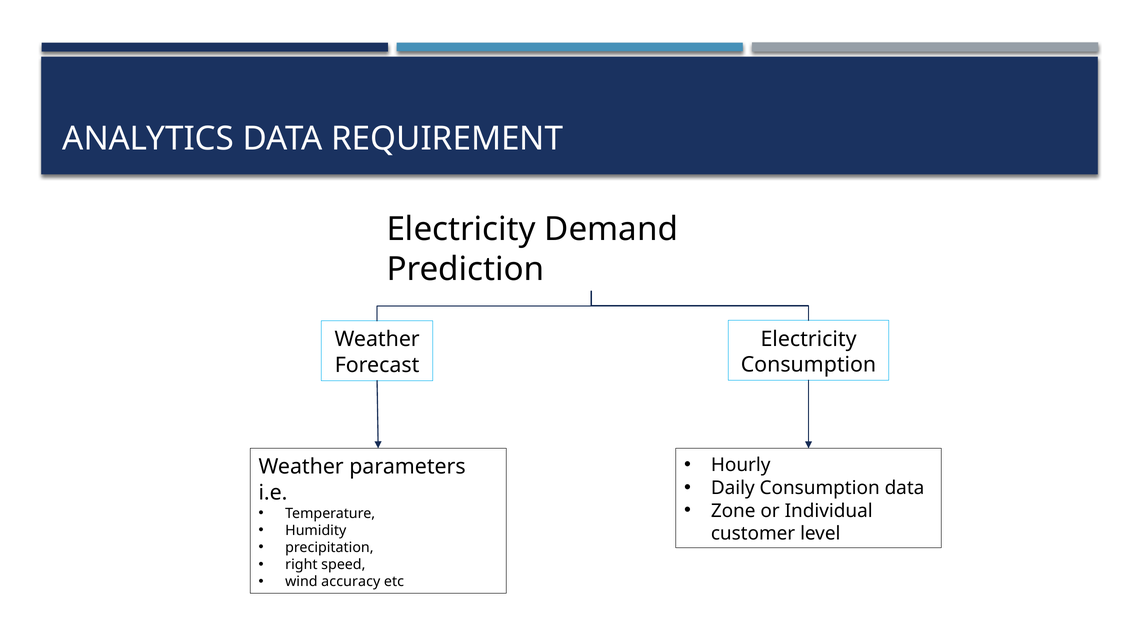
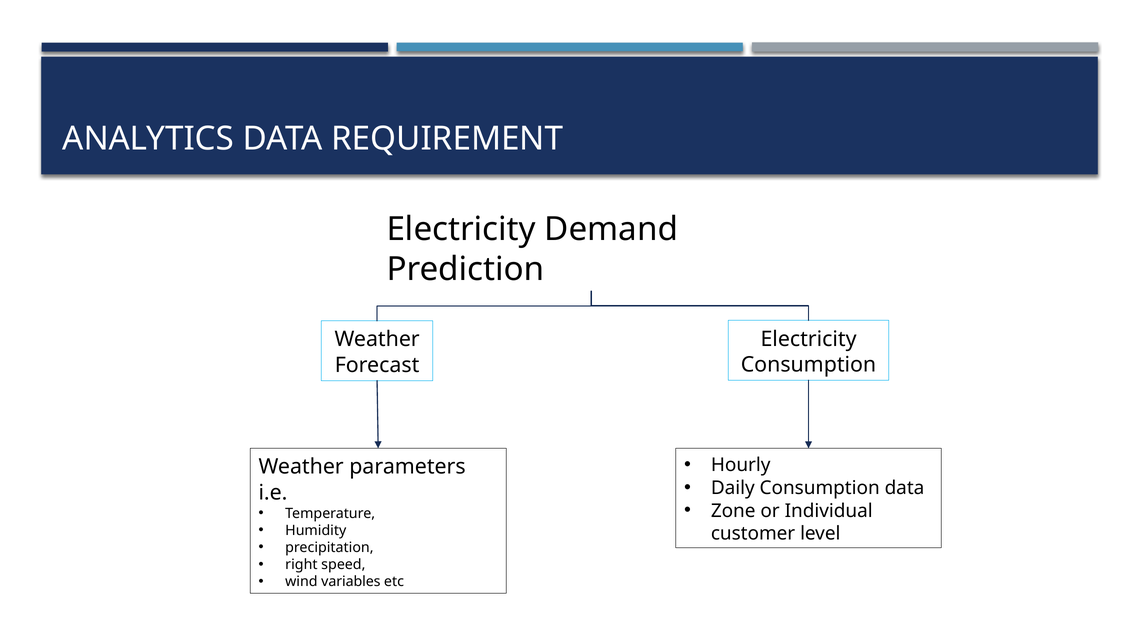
accuracy: accuracy -> variables
